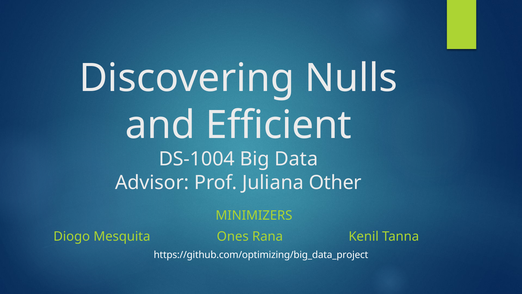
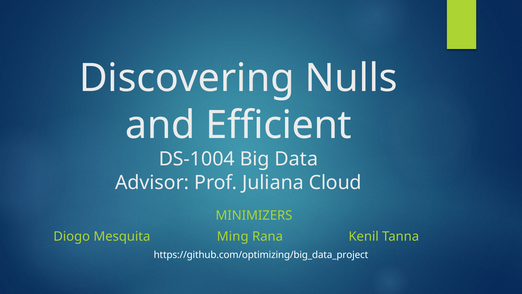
Other: Other -> Cloud
Ones: Ones -> Ming
